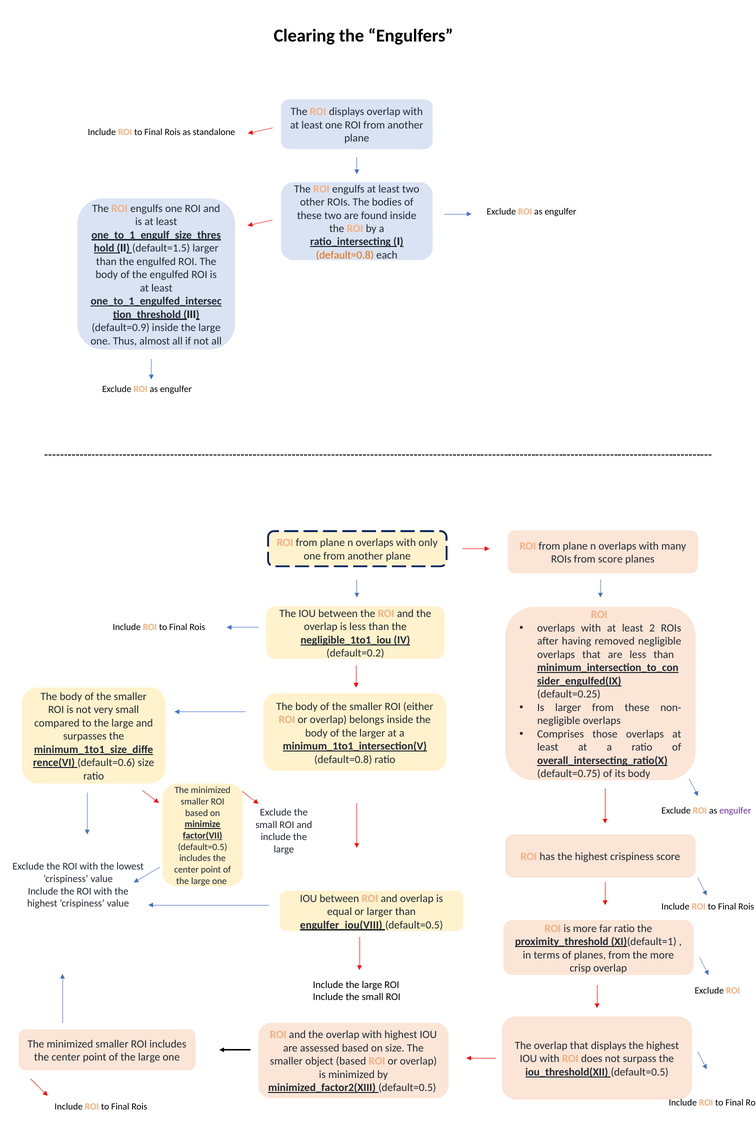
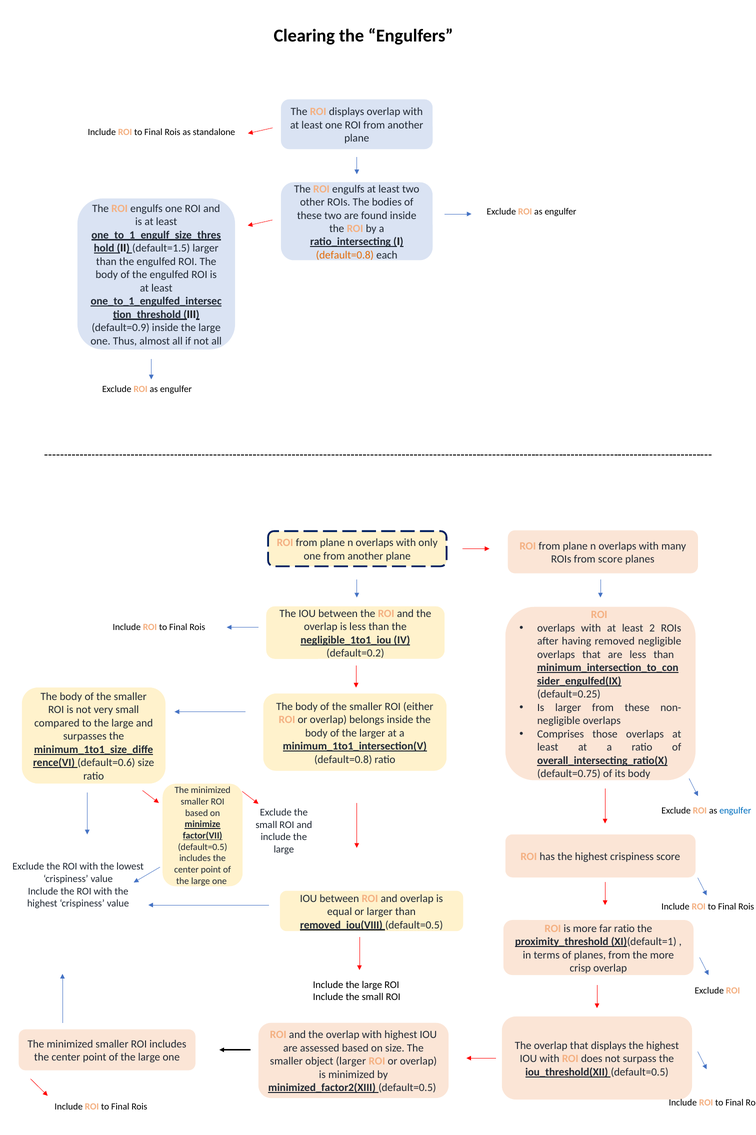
engulfer at (735, 810) colour: purple -> blue
engulfer_iou(VIII: engulfer_iou(VIII -> removed_iou(VIII
object based: based -> larger
